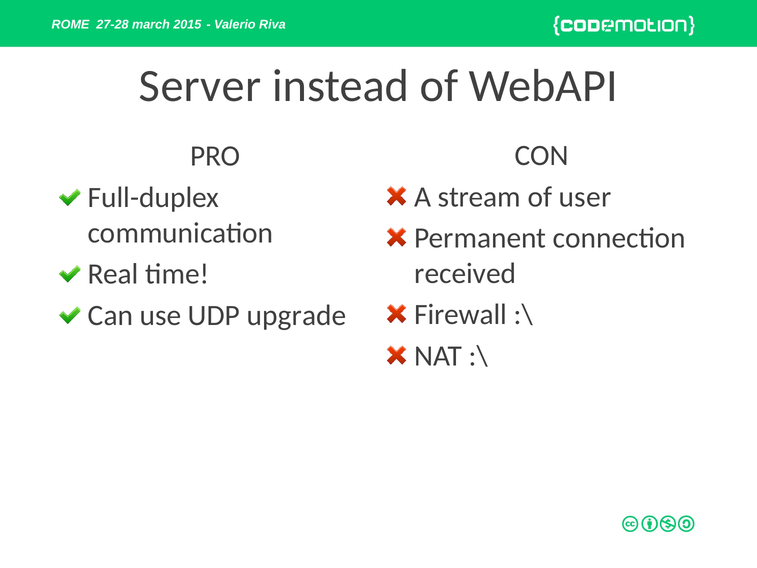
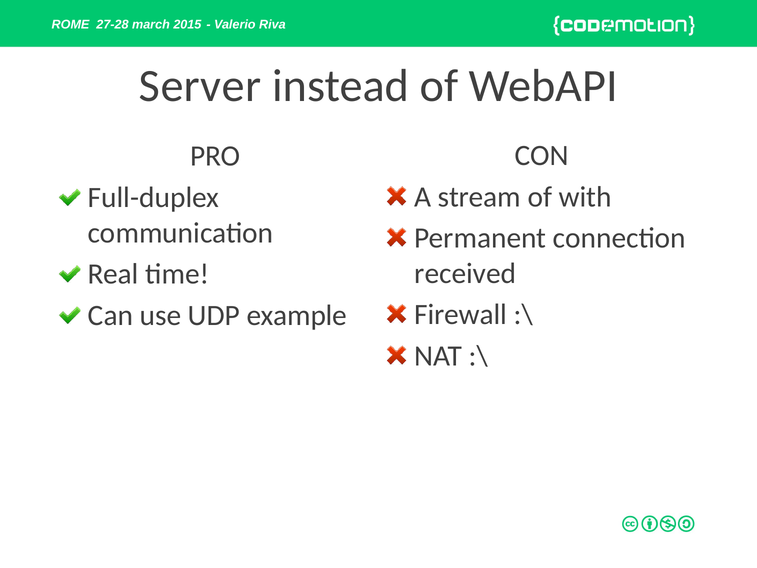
user: user -> with
upgrade: upgrade -> example
